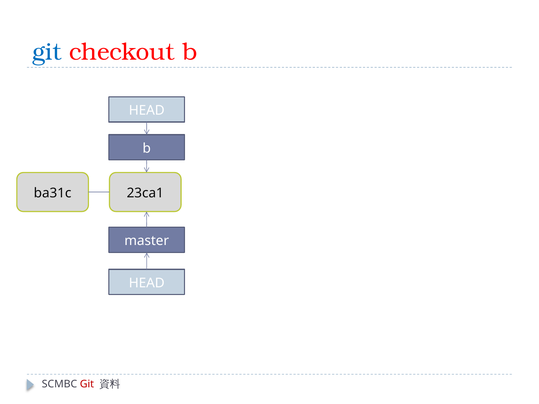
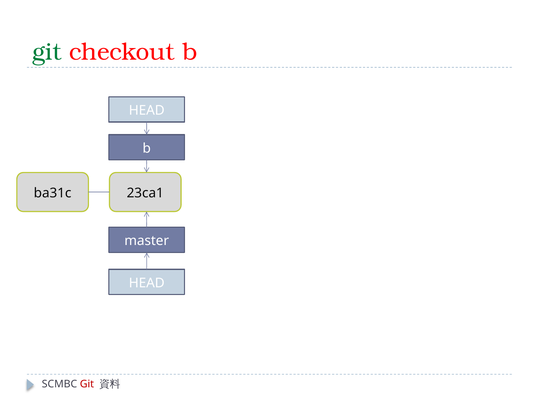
git at (47, 52) colour: blue -> green
